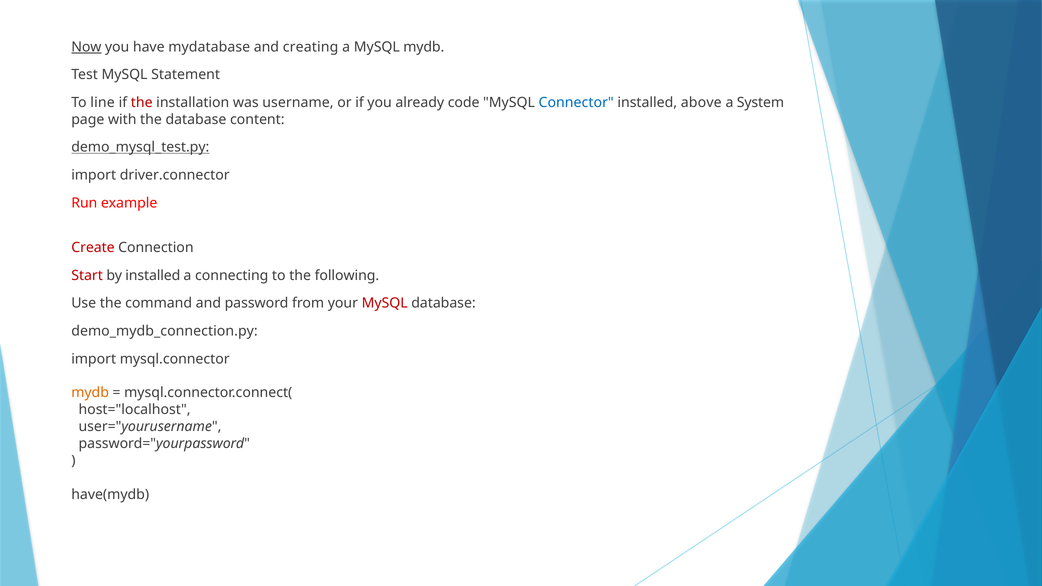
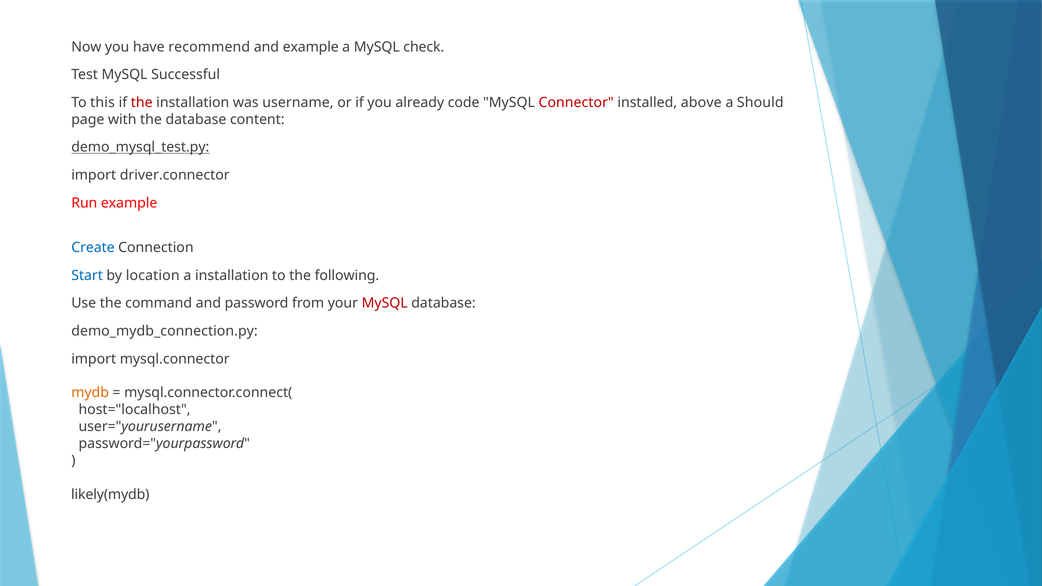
Now underline: present -> none
mydatabase: mydatabase -> recommend
and creating: creating -> example
MySQL mydb: mydb -> check
Statement: Statement -> Successful
line: line -> this
Connector colour: blue -> red
System: System -> Should
Create colour: red -> blue
Start colour: red -> blue
by installed: installed -> location
a connecting: connecting -> installation
have(mydb: have(mydb -> likely(mydb
